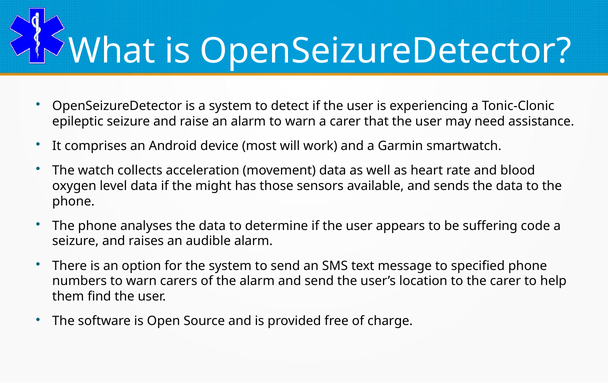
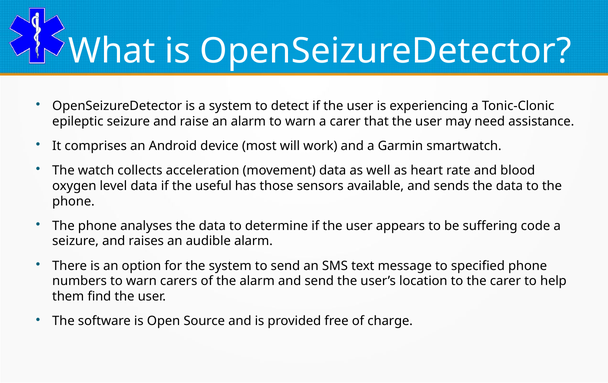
might: might -> useful
